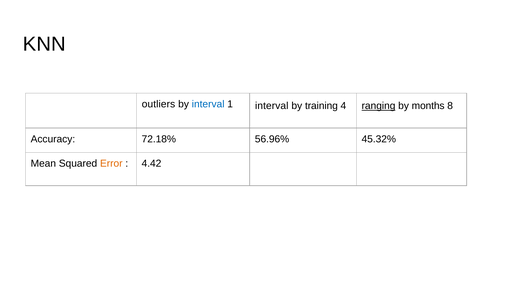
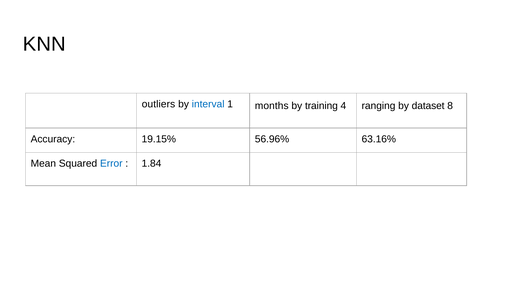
1 interval: interval -> months
ranging underline: present -> none
months: months -> dataset
72.18%: 72.18% -> 19.15%
45.32%: 45.32% -> 63.16%
Error colour: orange -> blue
4.42: 4.42 -> 1.84
